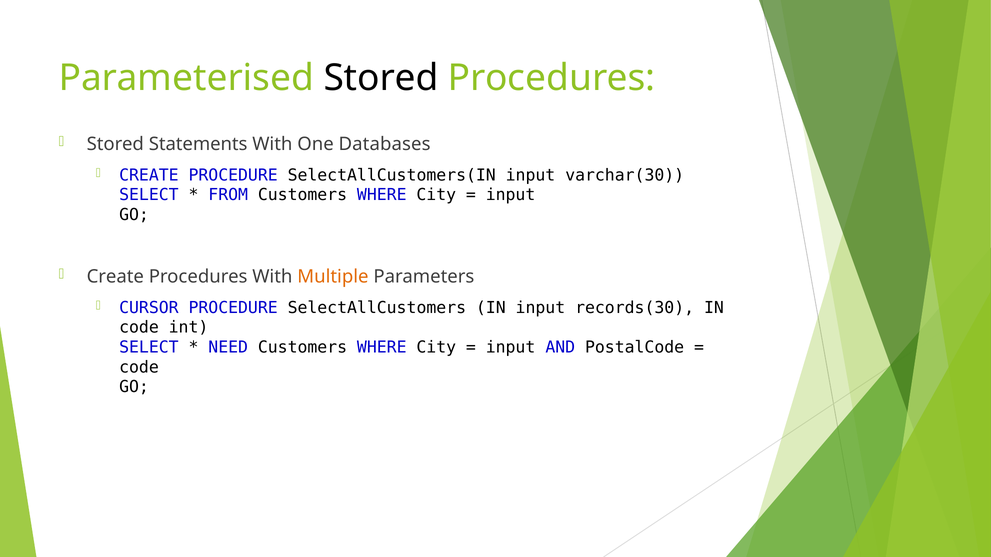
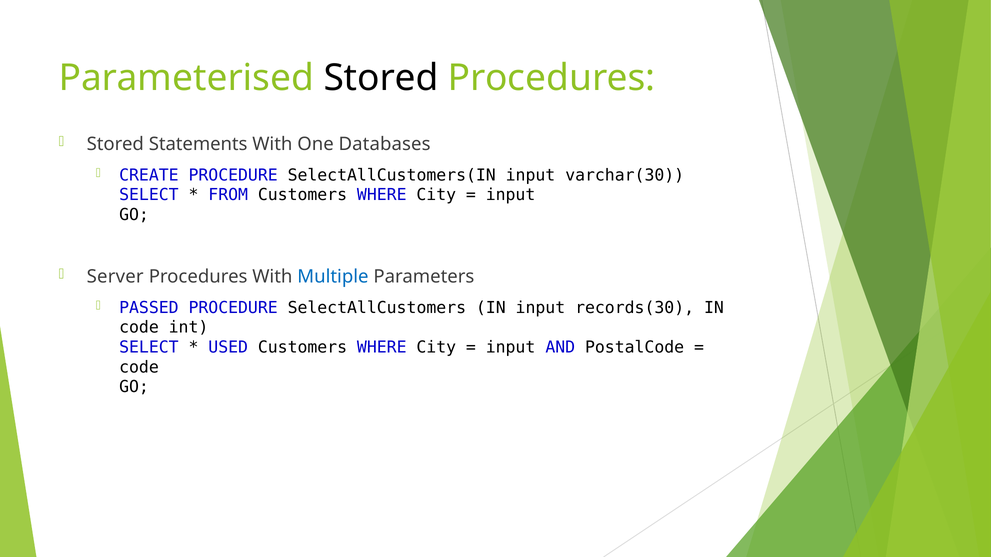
Create at (115, 277): Create -> Server
Multiple colour: orange -> blue
CURSOR: CURSOR -> PASSED
NEED: NEED -> USED
